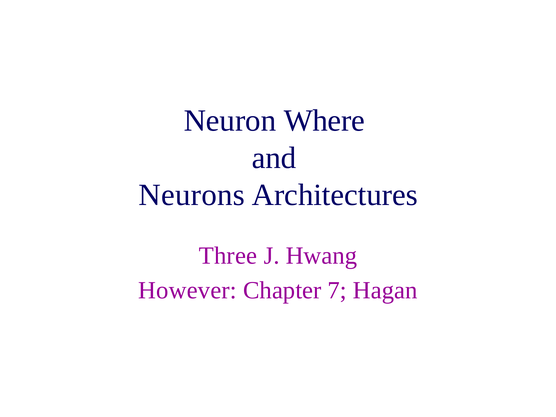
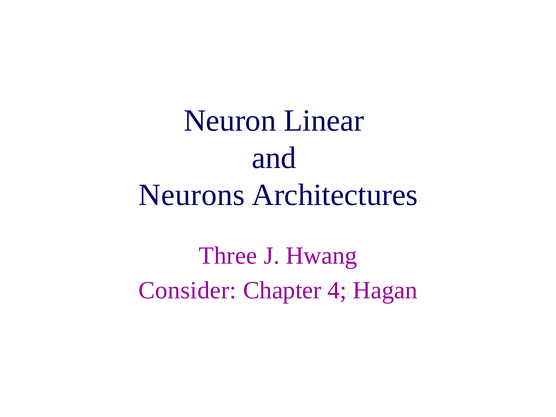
Where: Where -> Linear
However: However -> Consider
7: 7 -> 4
